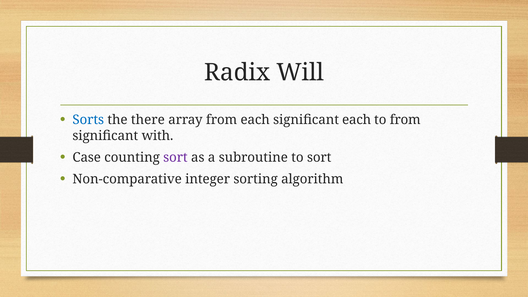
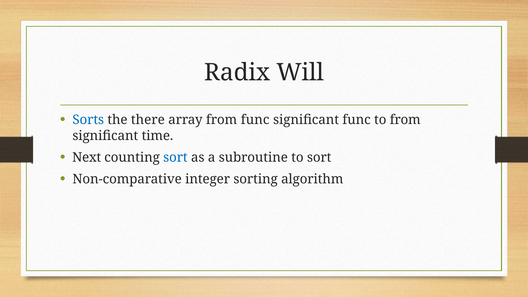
from each: each -> func
significant each: each -> func
with: with -> time
Case: Case -> Next
sort at (175, 158) colour: purple -> blue
